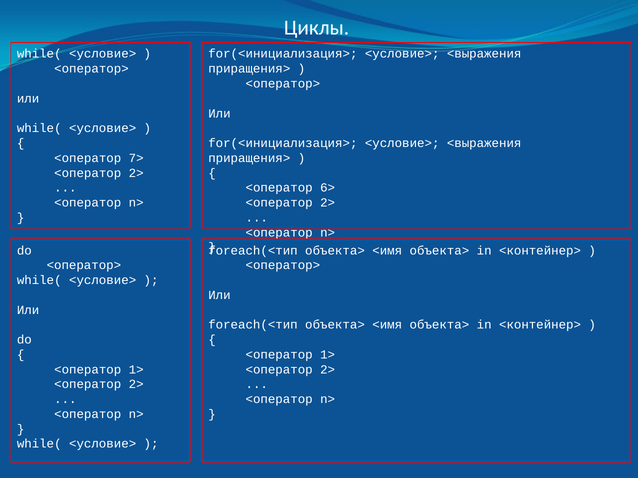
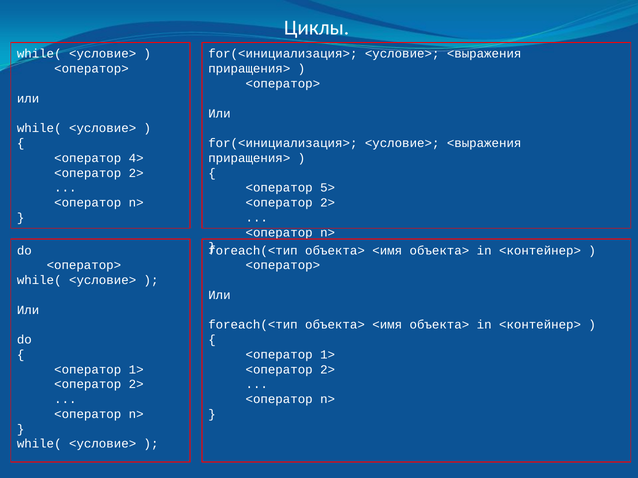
7>: 7> -> 4>
6>: 6> -> 5>
